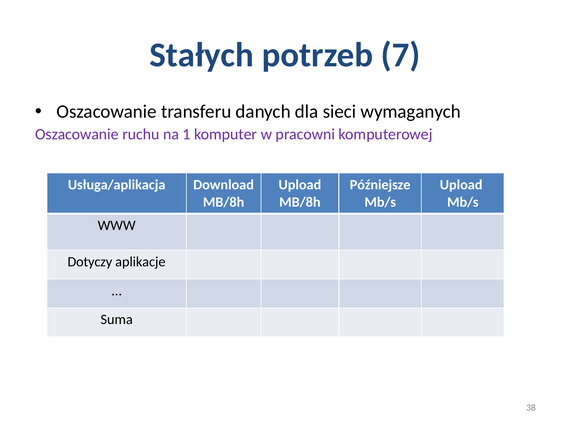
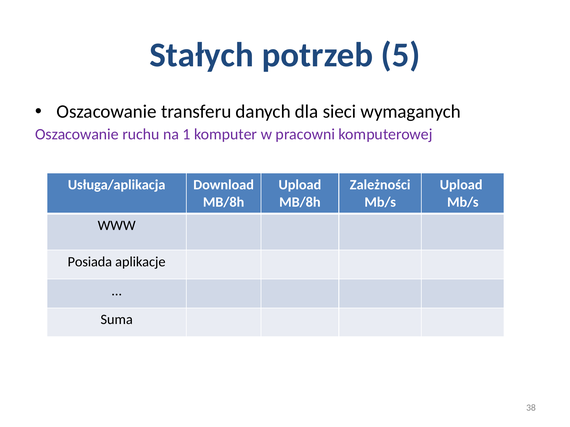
7: 7 -> 5
Późniejsze: Późniejsze -> Zależności
Dotyczy: Dotyczy -> Posiada
